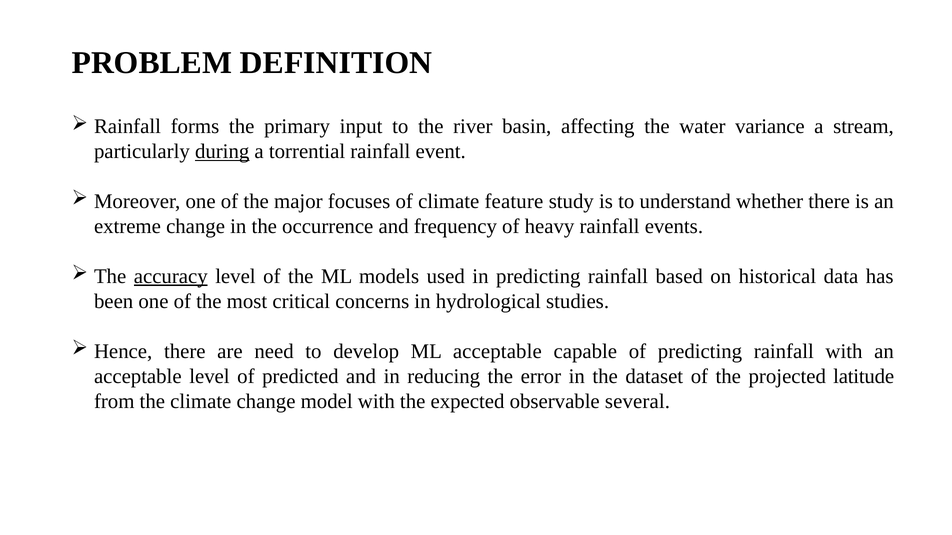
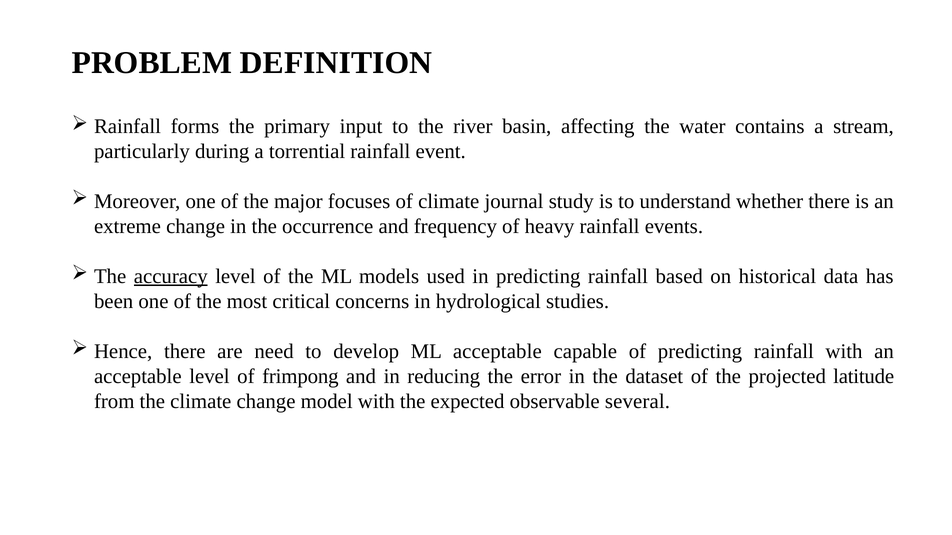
variance: variance -> contains
during underline: present -> none
feature: feature -> journal
predicted: predicted -> frimpong
